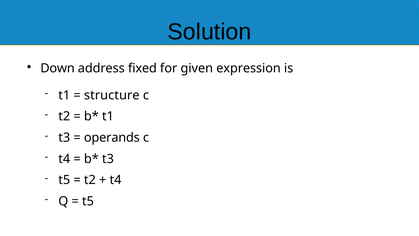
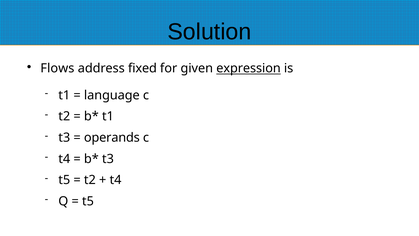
Down: Down -> Flows
expression underline: none -> present
structure: structure -> language
